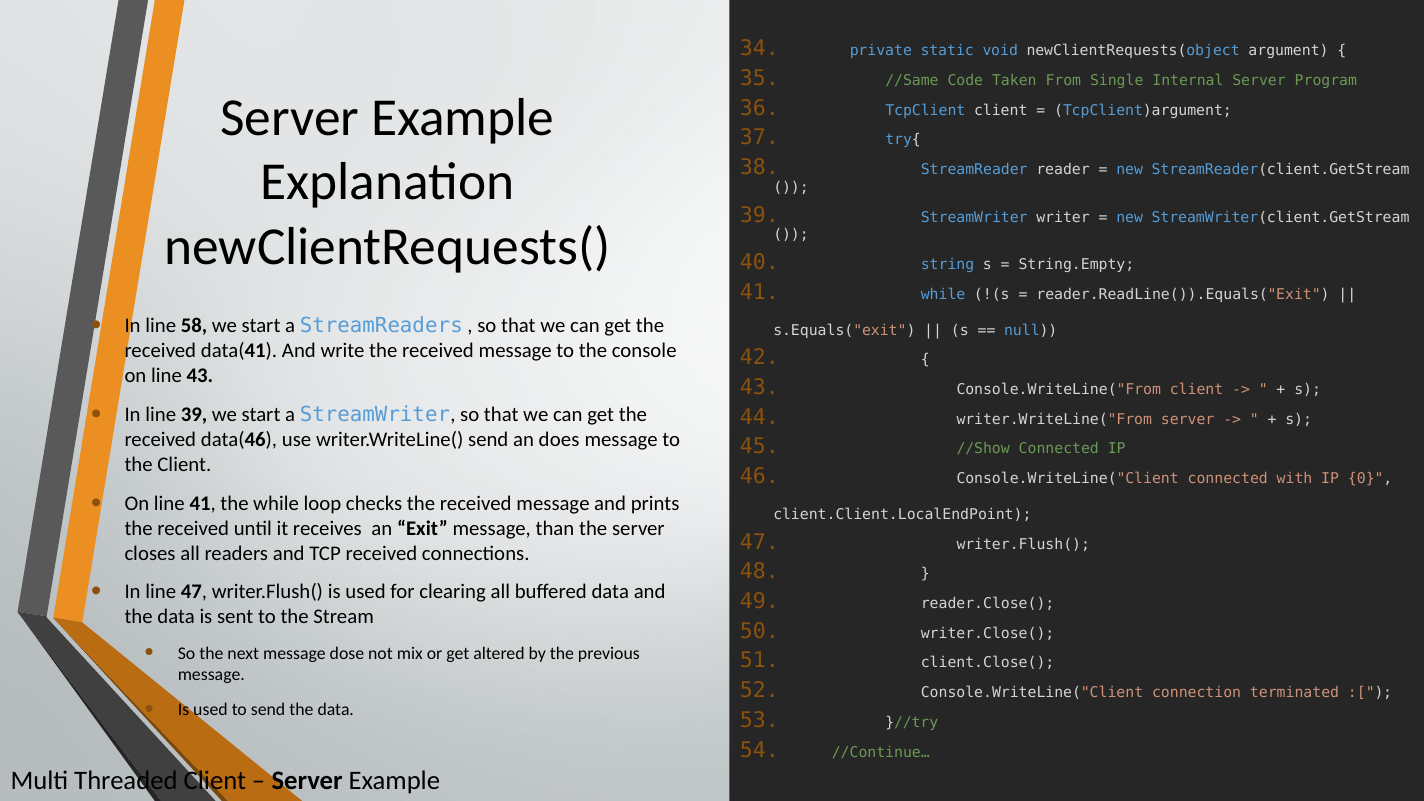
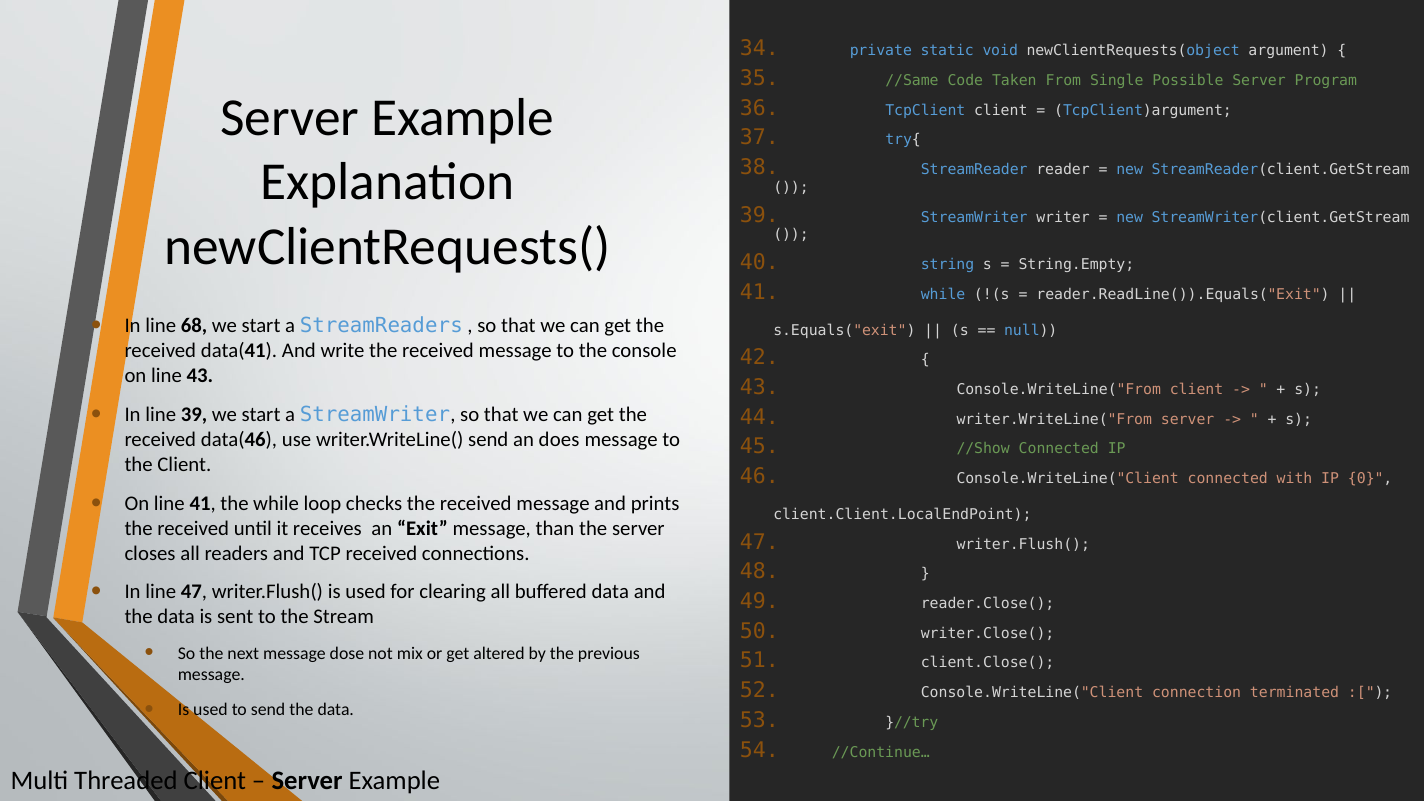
Internal: Internal -> Possible
58: 58 -> 68
